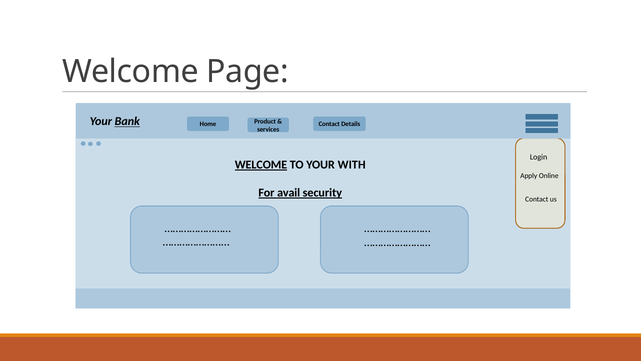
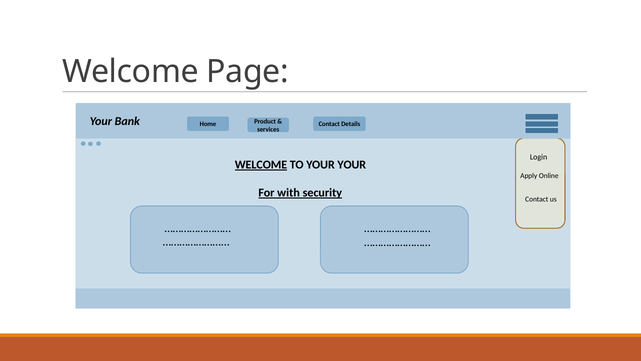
Bank underline: present -> none
YOUR WITH: WITH -> YOUR
avail: avail -> with
